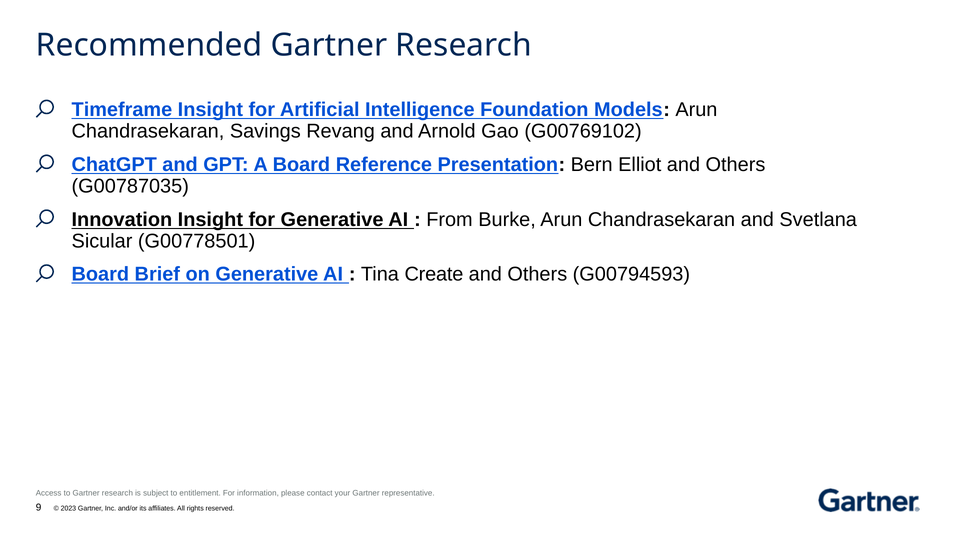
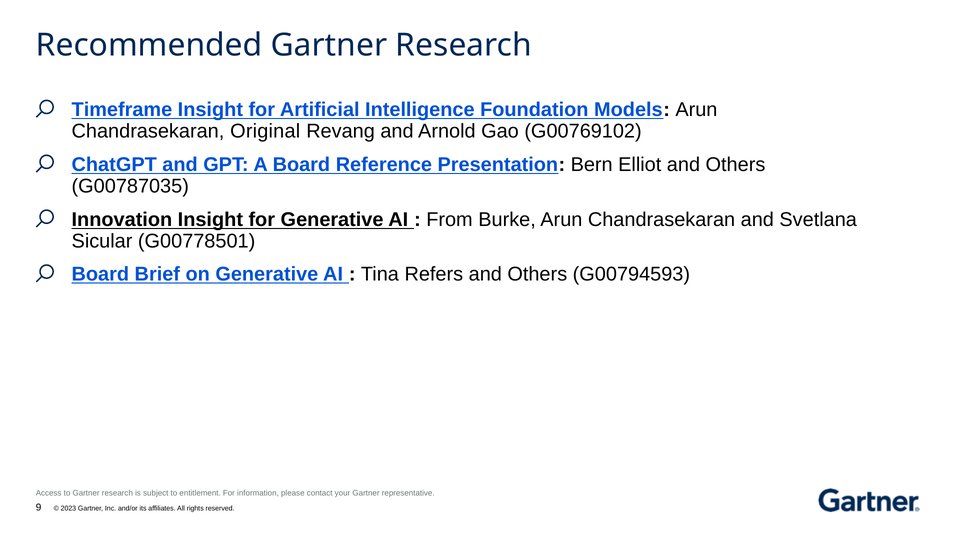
Savings: Savings -> Original
Create: Create -> Refers
